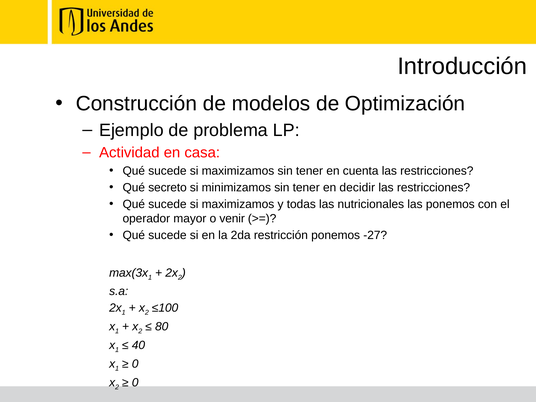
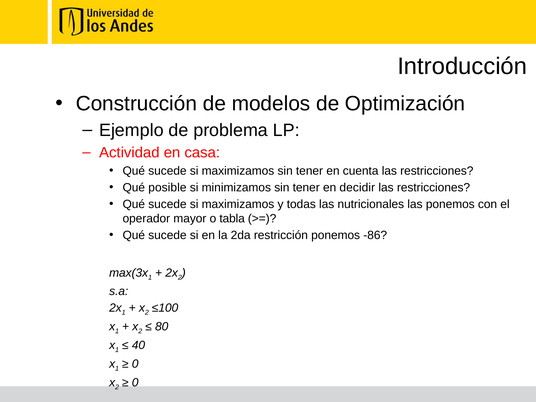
secreto: secreto -> posible
venir: venir -> tabla
-27: -27 -> -86
